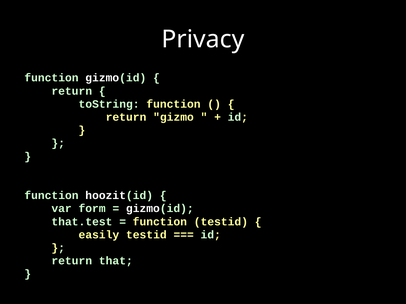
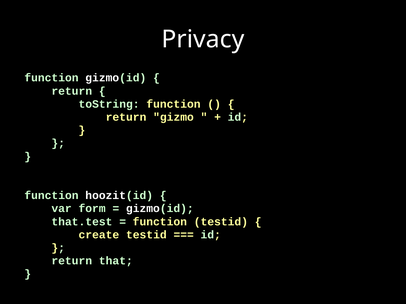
easily: easily -> create
